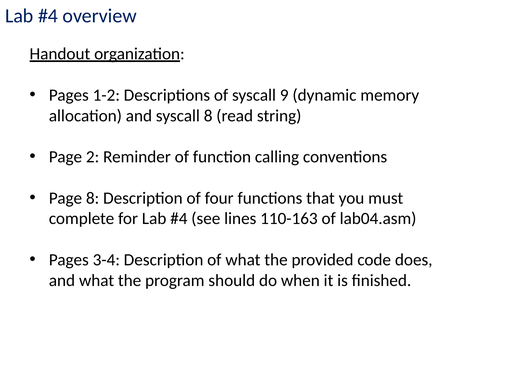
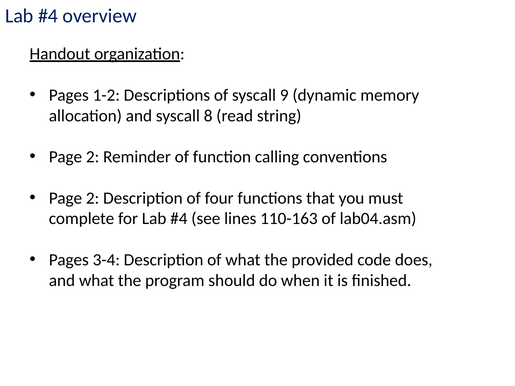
8 at (93, 198): 8 -> 2
